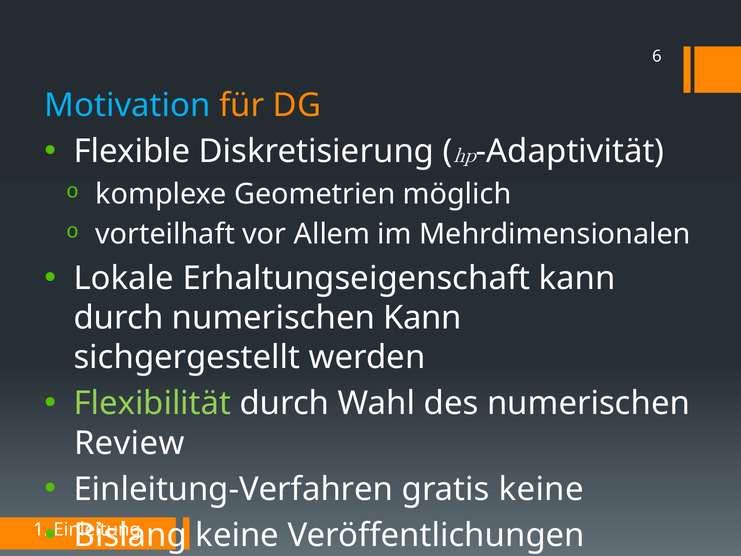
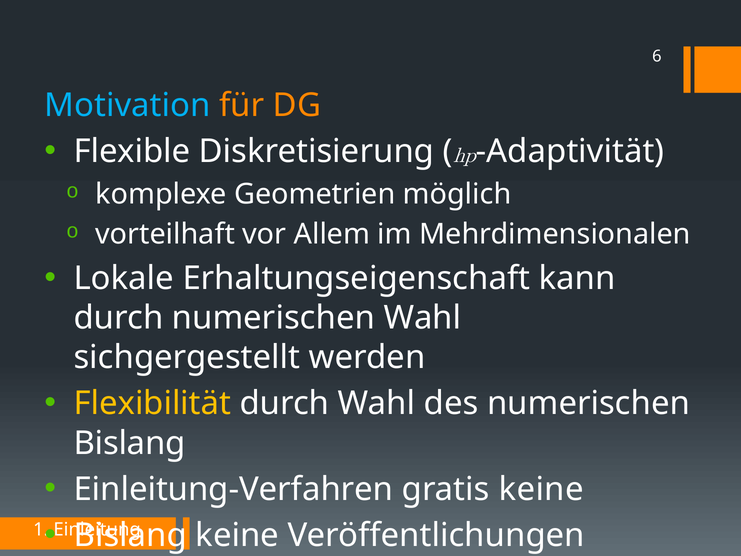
numerischen Kann: Kann -> Wahl
Flexibilität colour: light green -> yellow
Review at (129, 443): Review -> Bislang
